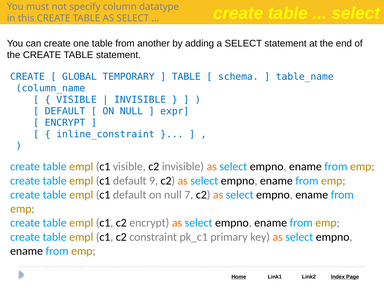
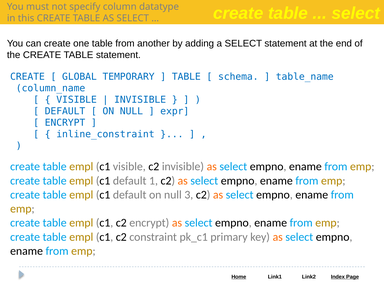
9: 9 -> 1
7: 7 -> 3
